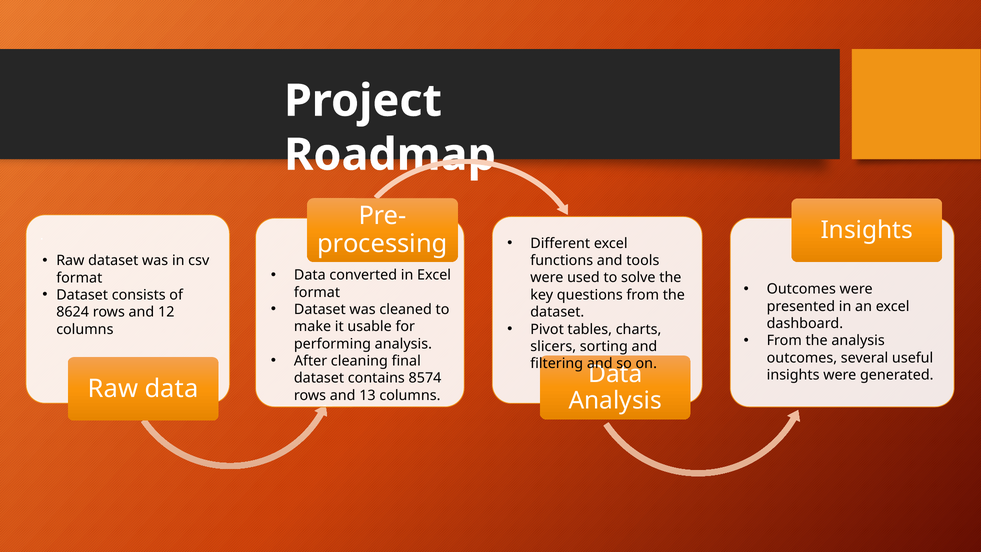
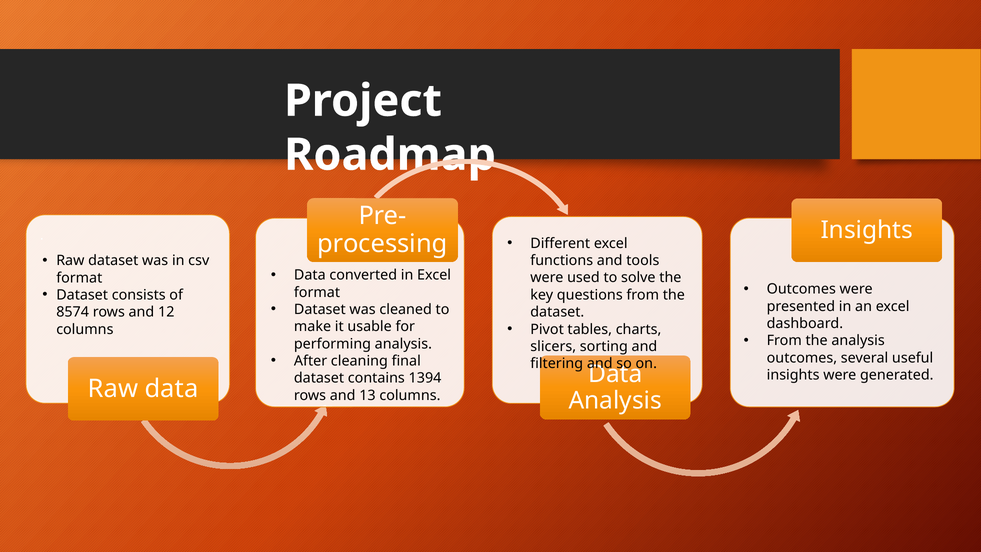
8624: 8624 -> 8574
8574: 8574 -> 1394
